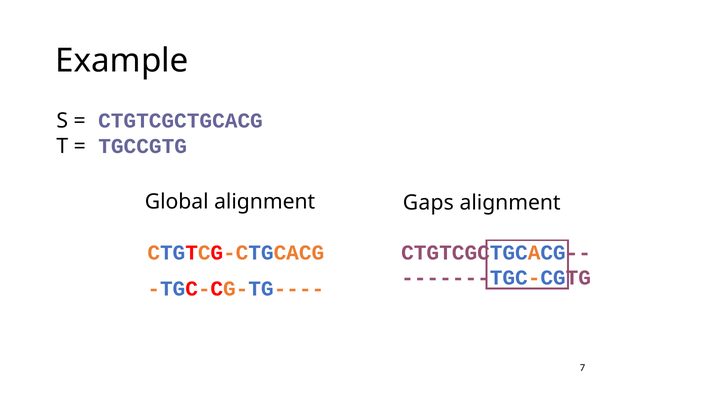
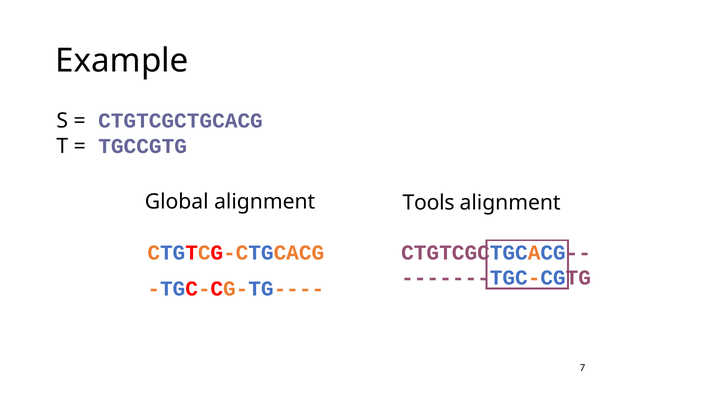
Gaps: Gaps -> Tools
